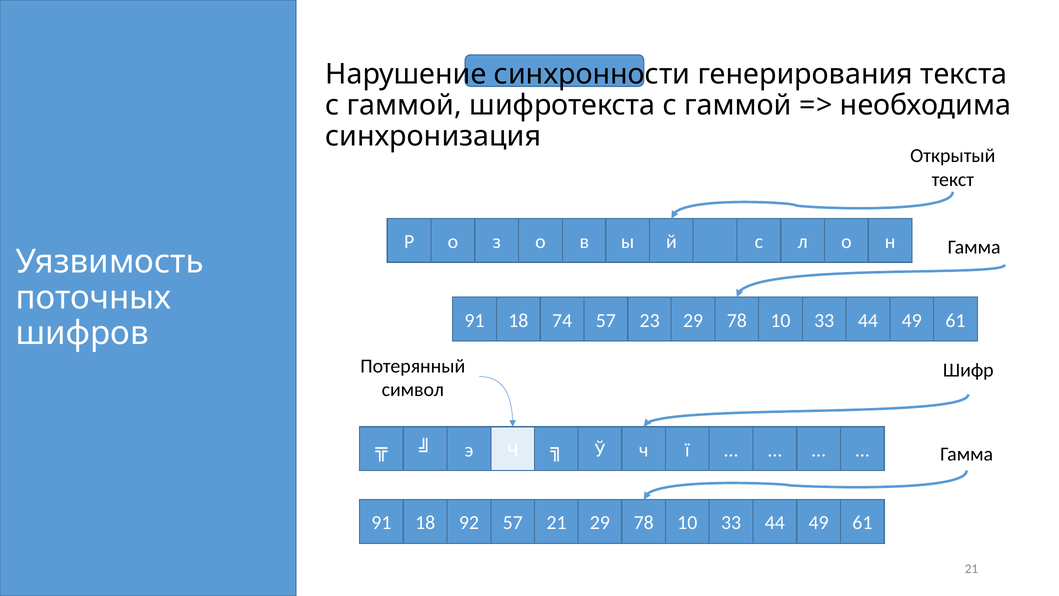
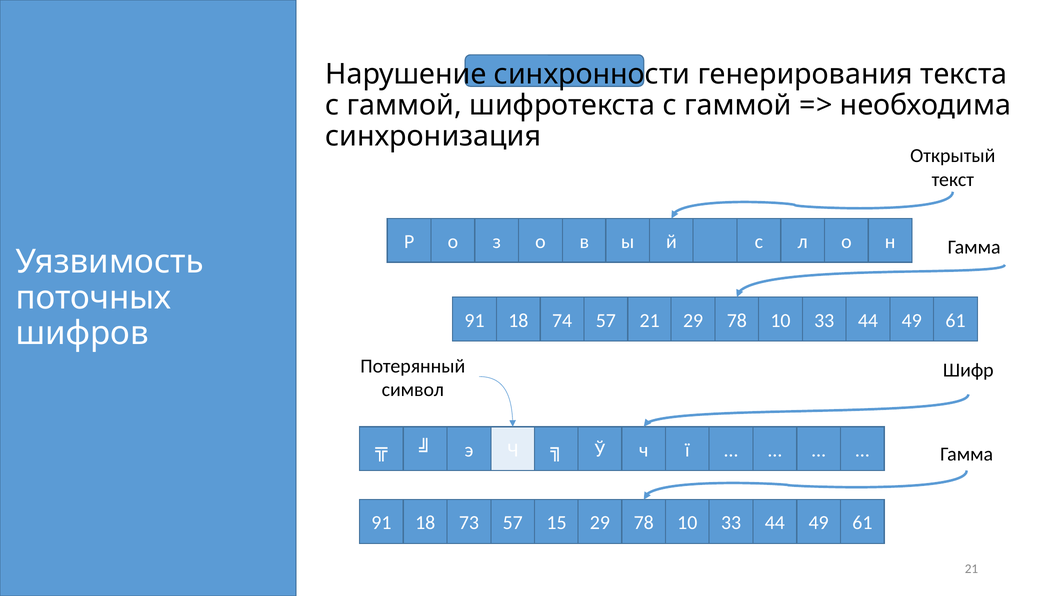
57 23: 23 -> 21
92: 92 -> 73
57 21: 21 -> 15
